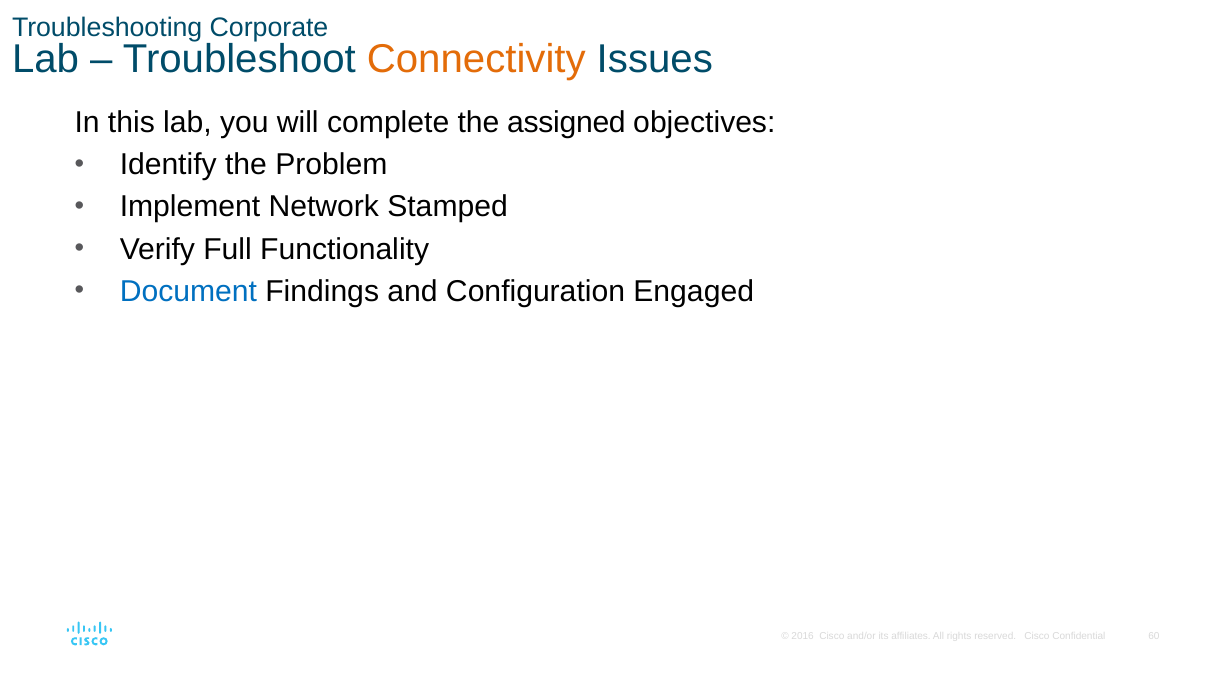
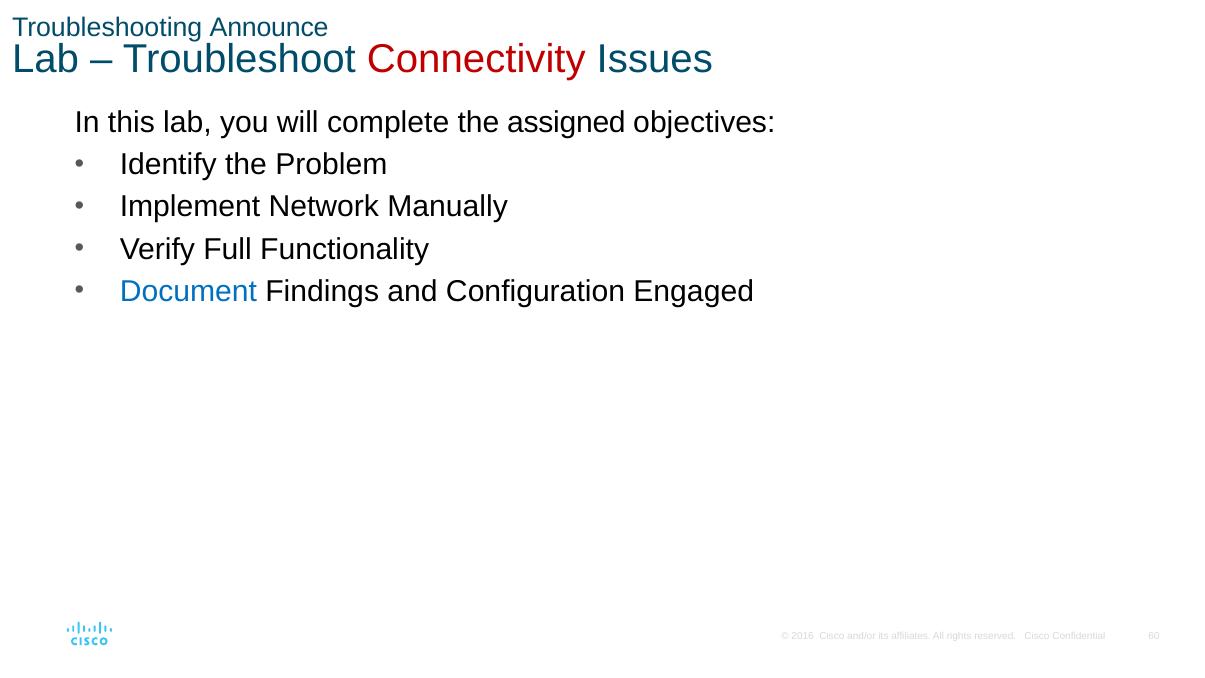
Corporate: Corporate -> Announce
Connectivity colour: orange -> red
Stamped: Stamped -> Manually
